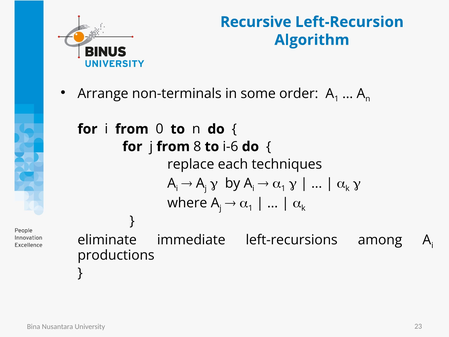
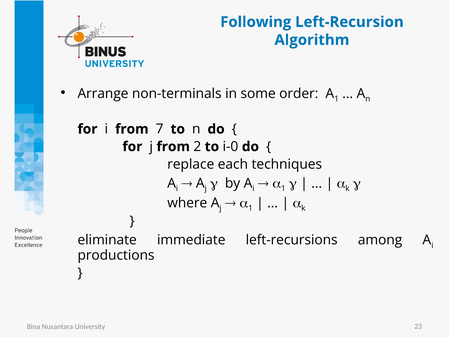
Recursive: Recursive -> Following
0: 0 -> 7
8: 8 -> 2
i-6: i-6 -> i-0
